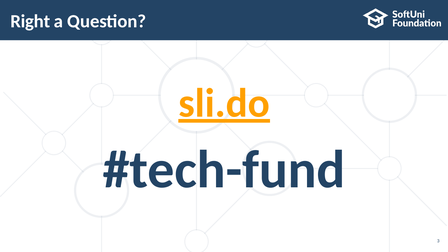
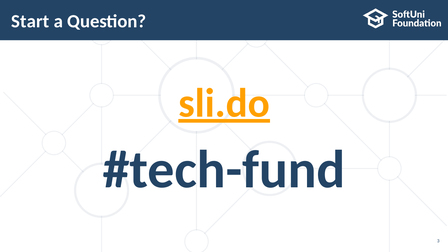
Right: Right -> Start
